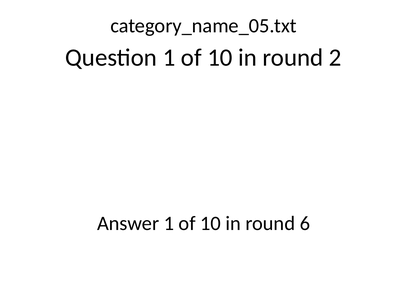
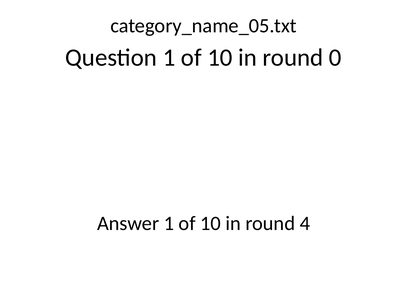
2: 2 -> 0
6: 6 -> 4
